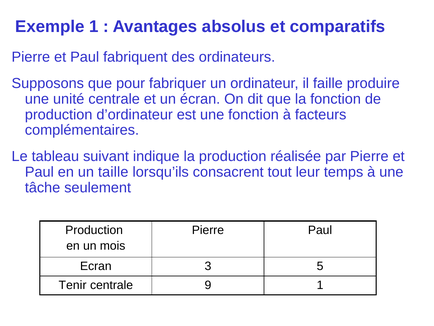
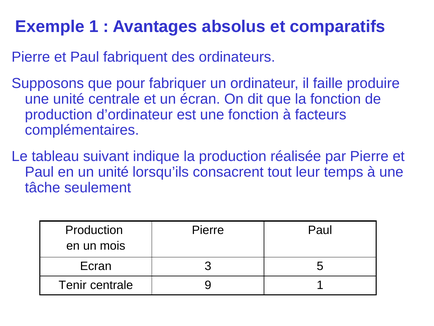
un taille: taille -> unité
